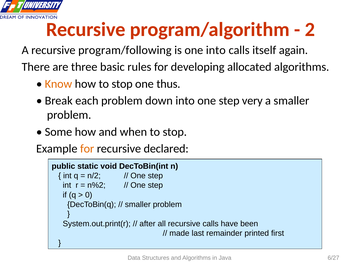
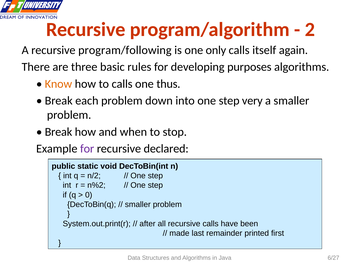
one into: into -> only
allocated: allocated -> purposes
how to stop: stop -> calls
Some at (58, 132): Some -> Break
for at (87, 149) colour: orange -> purple
